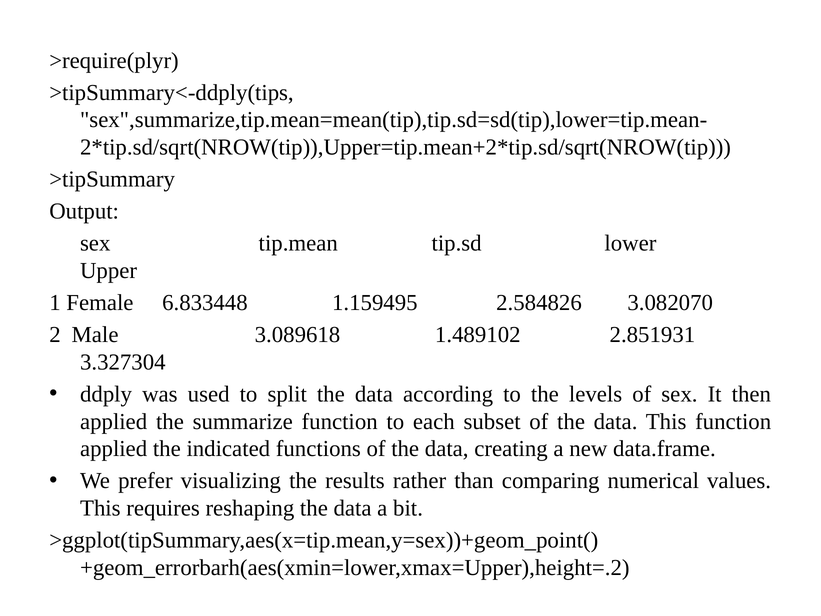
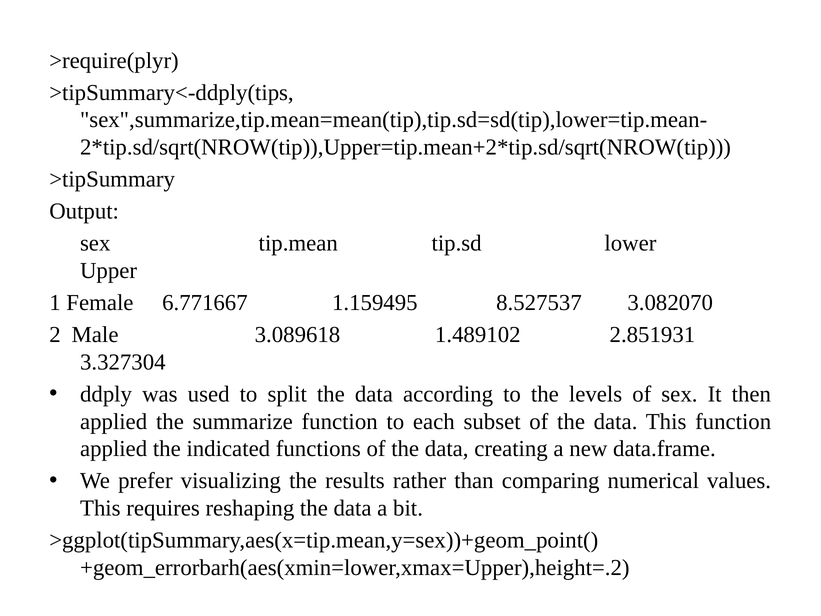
6.833448: 6.833448 -> 6.771667
2.584826: 2.584826 -> 8.527537
